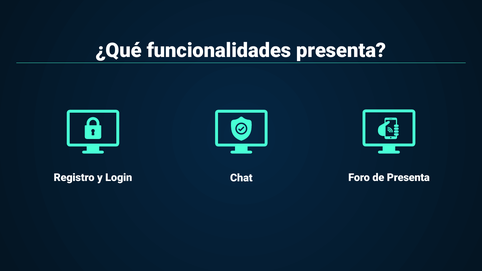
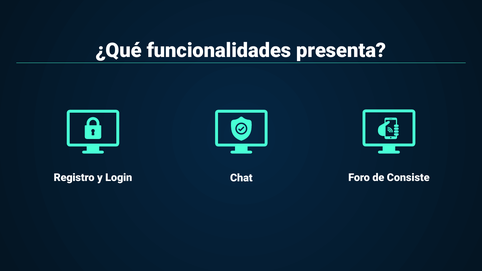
de Presenta: Presenta -> Consiste
